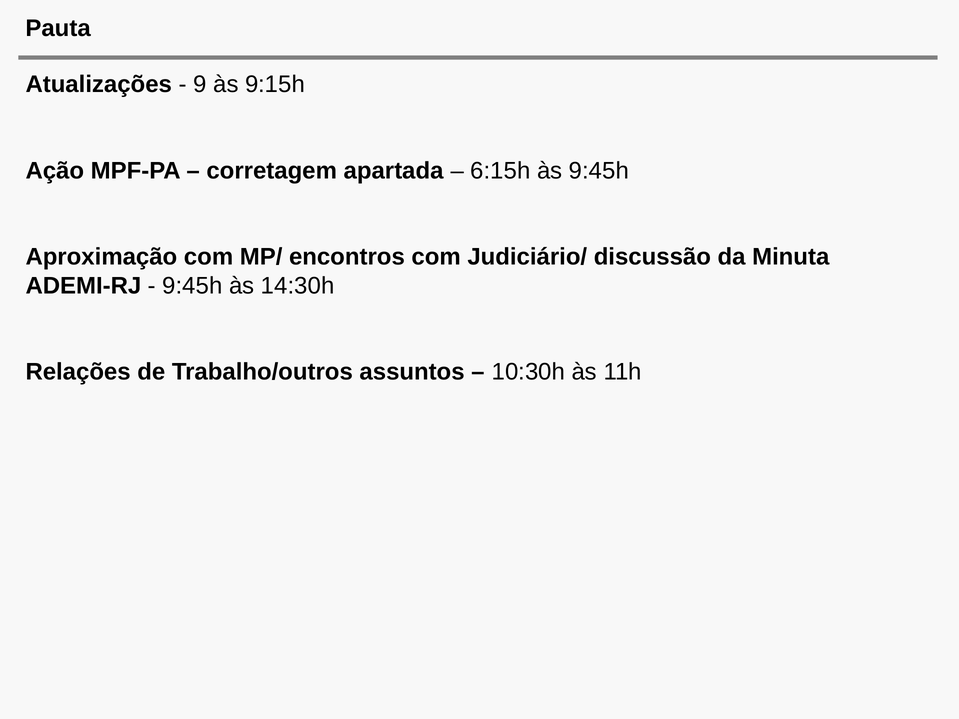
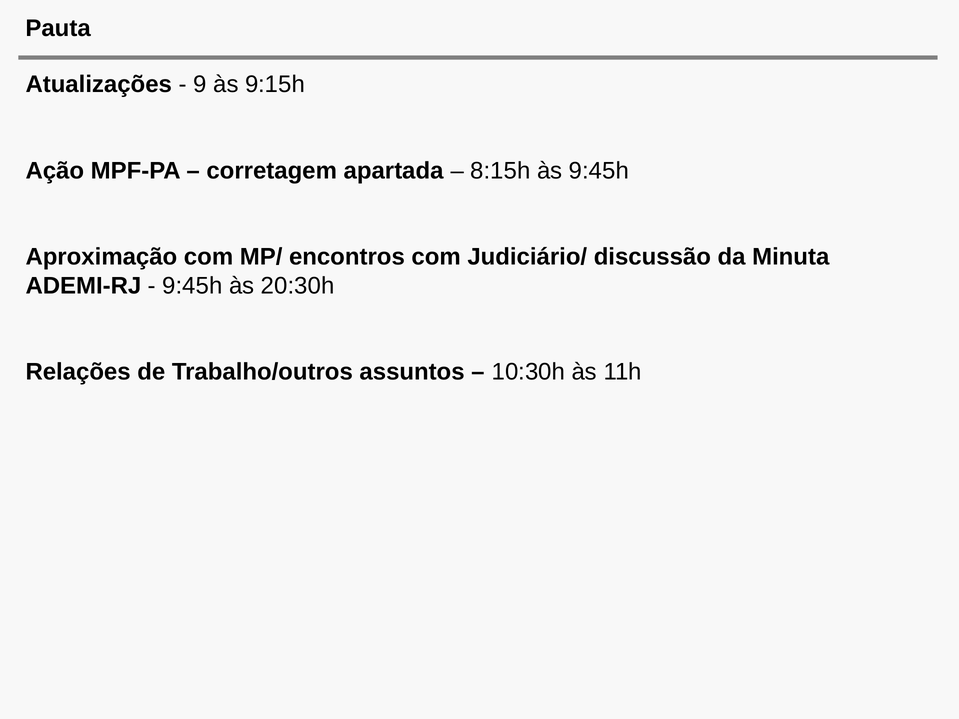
6:15h: 6:15h -> 8:15h
14:30h: 14:30h -> 20:30h
